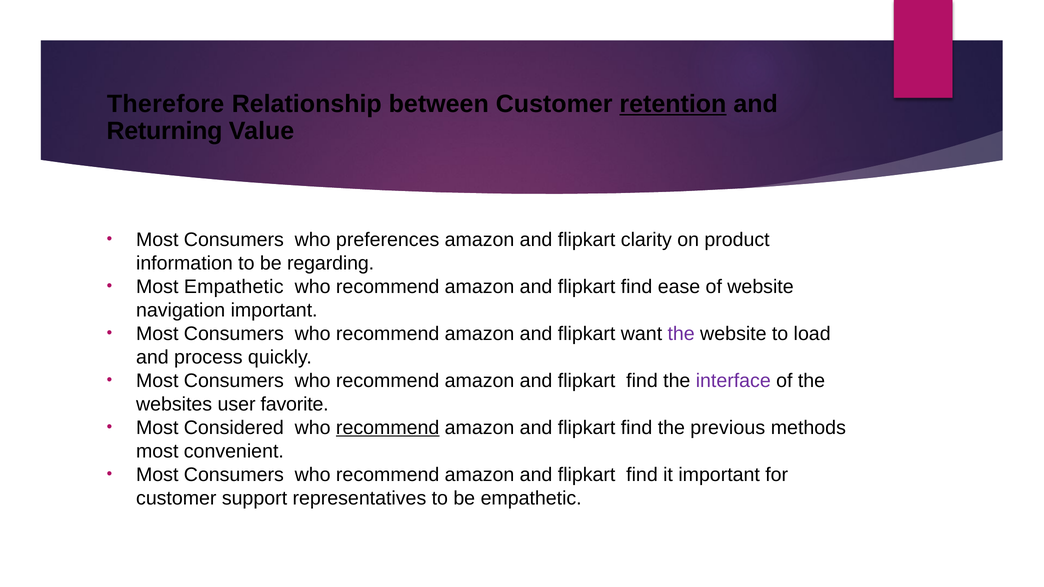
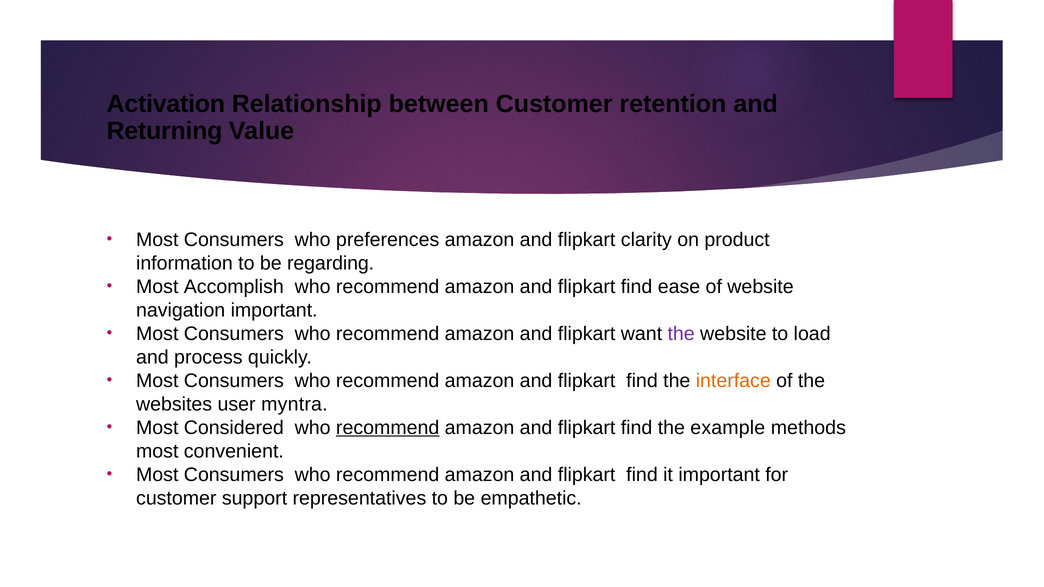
Therefore: Therefore -> Activation
retention underline: present -> none
Most Empathetic: Empathetic -> Accomplish
interface colour: purple -> orange
favorite: favorite -> myntra
previous: previous -> example
